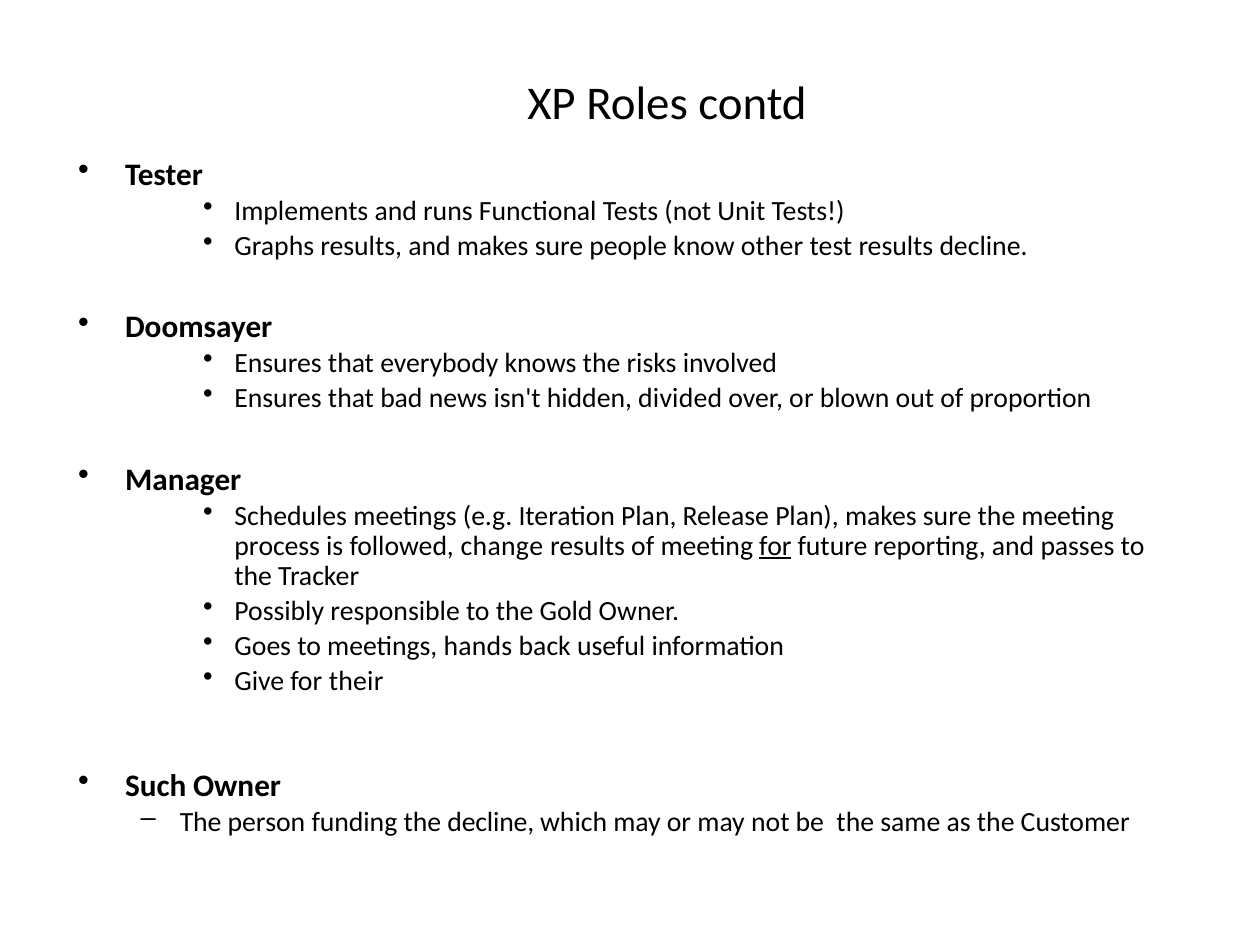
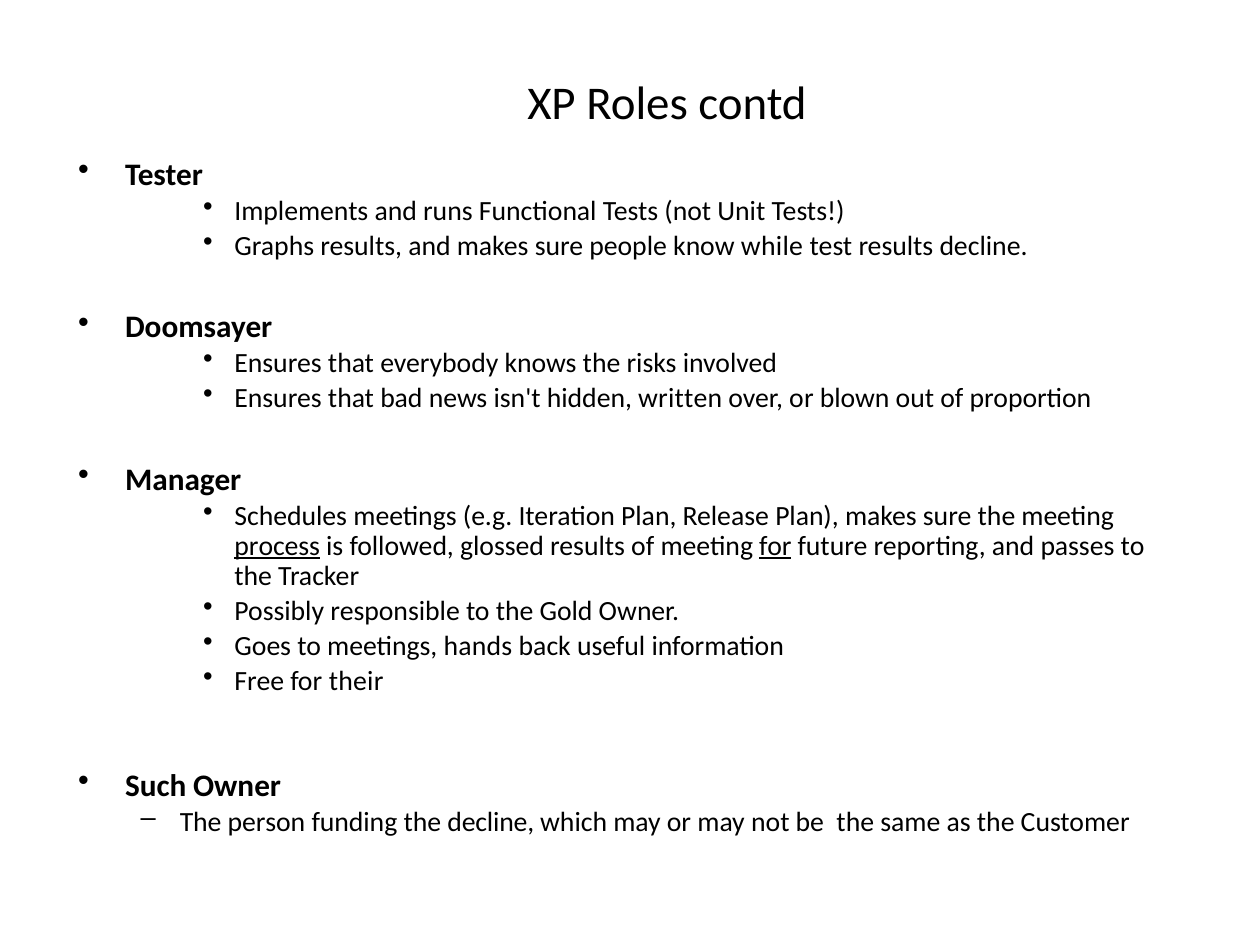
other: other -> while
divided: divided -> written
process underline: none -> present
change: change -> glossed
Give: Give -> Free
